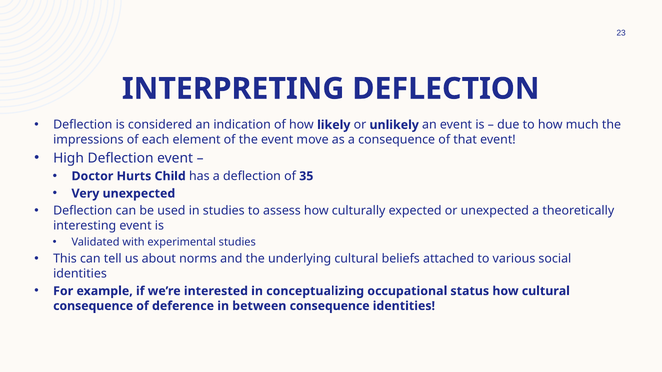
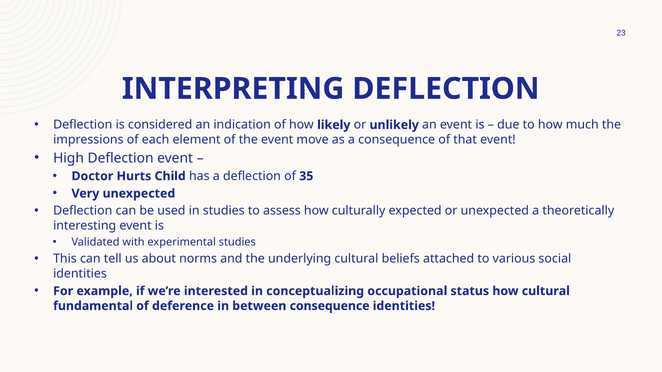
consequence at (93, 306): consequence -> fundamental
